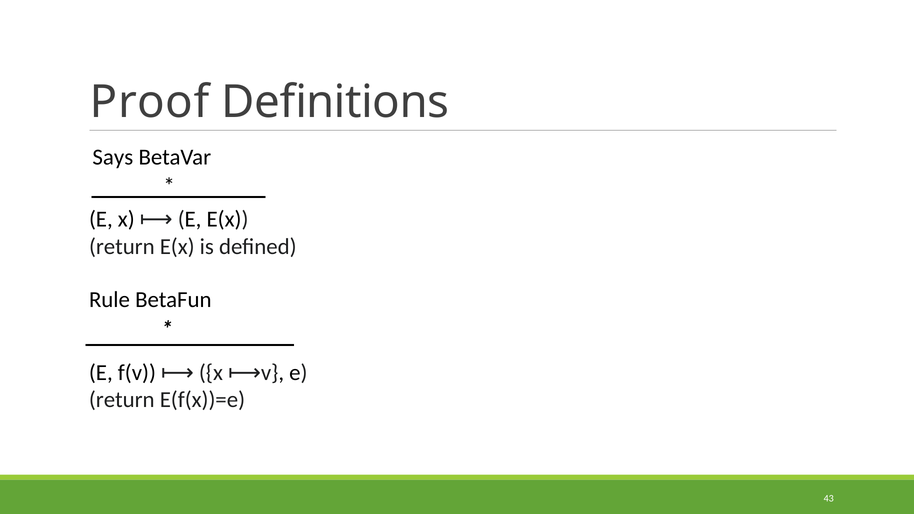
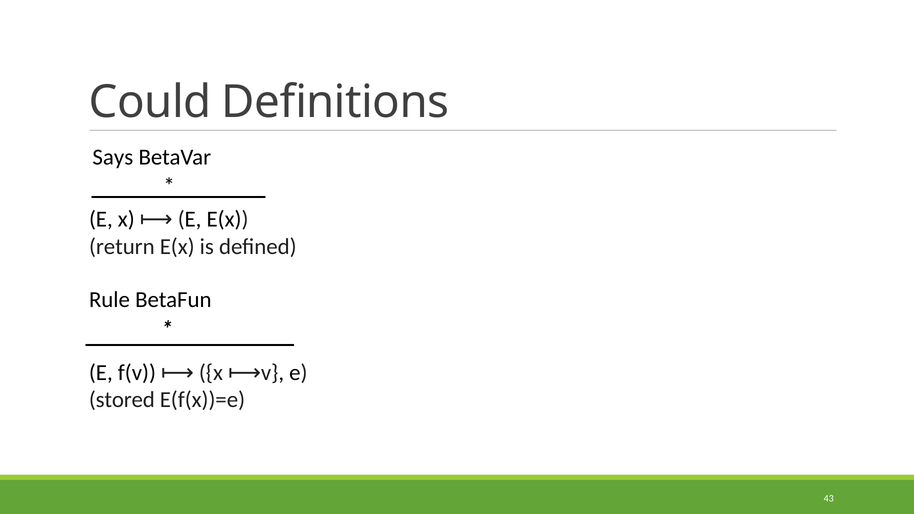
Proof: Proof -> Could
return at (122, 400): return -> stored
